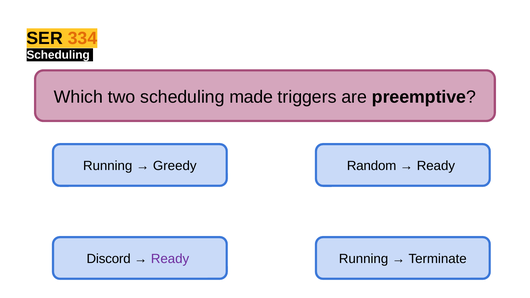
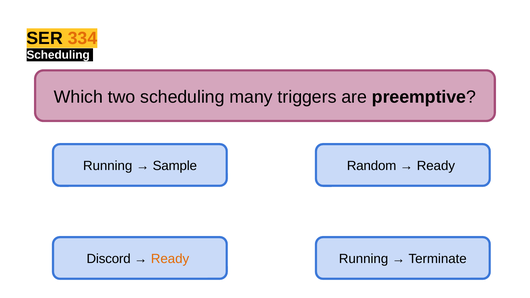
made: made -> many
Greedy: Greedy -> Sample
Ready at (170, 259) colour: purple -> orange
